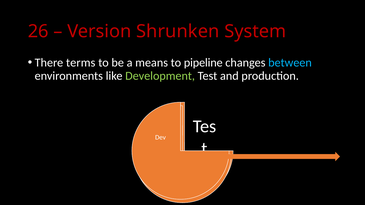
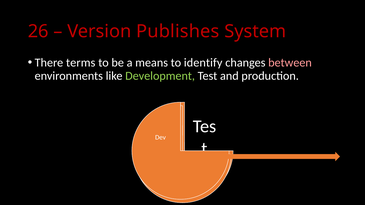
Shrunken: Shrunken -> Publishes
pipeline: pipeline -> identify
between colour: light blue -> pink
